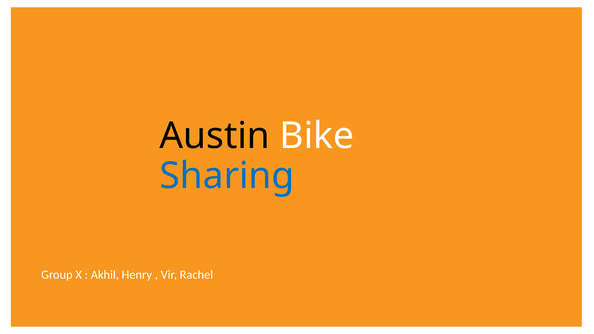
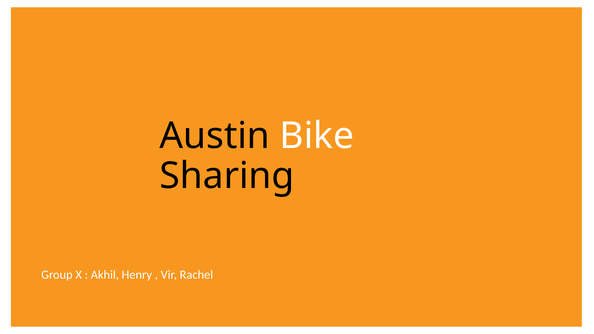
Sharing colour: blue -> black
